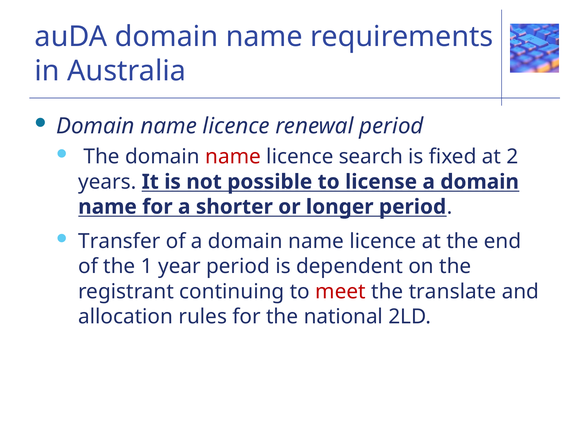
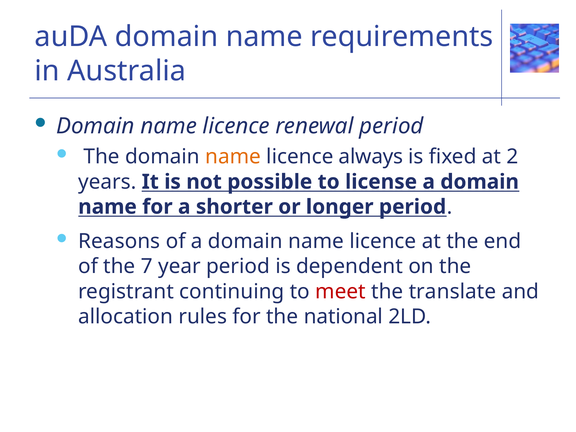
name at (233, 157) colour: red -> orange
search: search -> always
Transfer: Transfer -> Reasons
1: 1 -> 7
